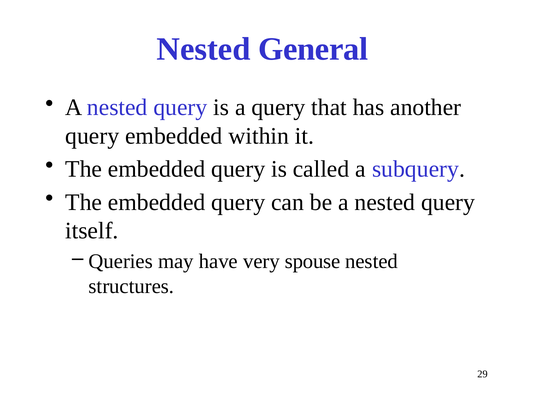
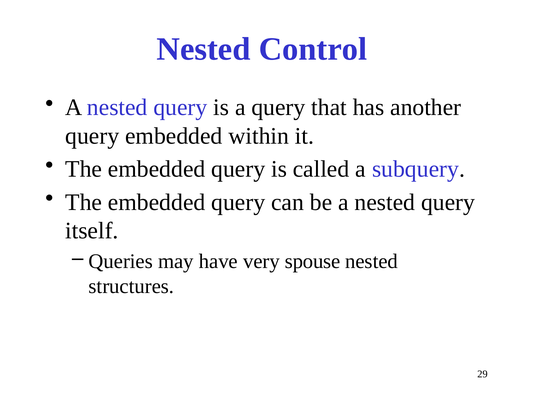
General: General -> Control
